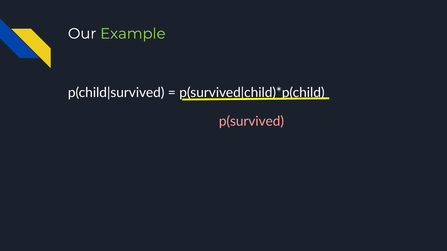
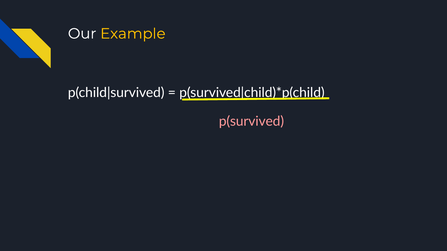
Example colour: light green -> yellow
